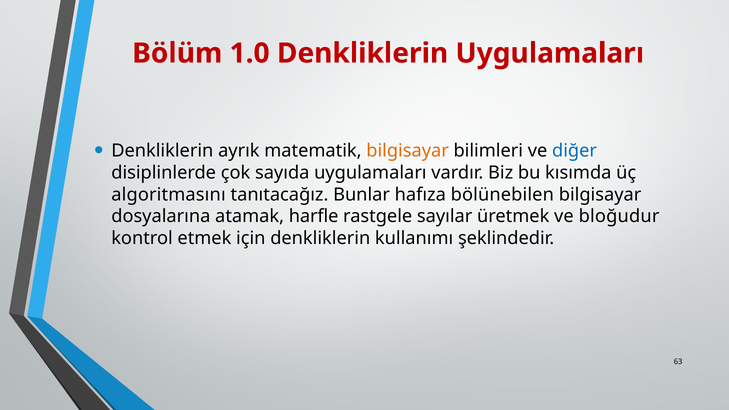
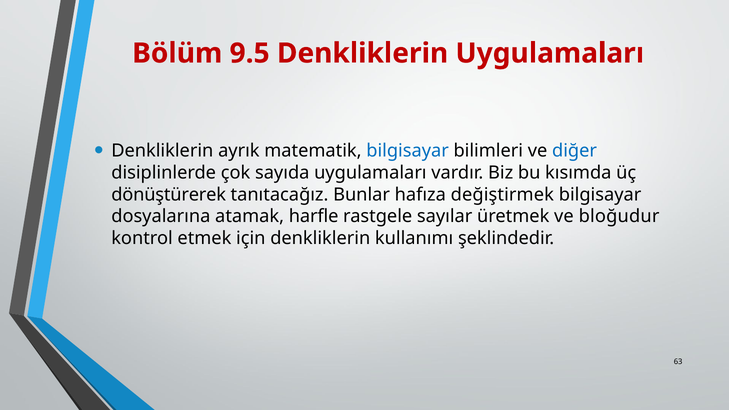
1.0: 1.0 -> 9.5
bilgisayar at (408, 151) colour: orange -> blue
algoritmasını: algoritmasını -> dönüştürerek
bölünebilen: bölünebilen -> değiştirmek
